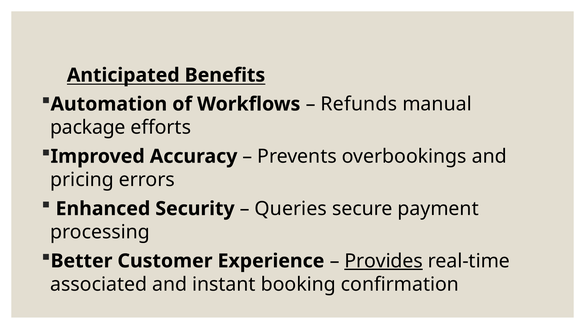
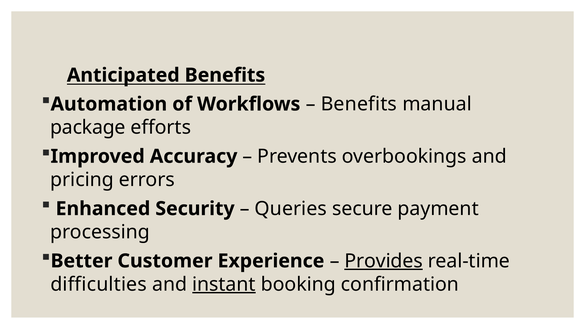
Refunds at (359, 104): Refunds -> Benefits
associated: associated -> difficulties
instant underline: none -> present
